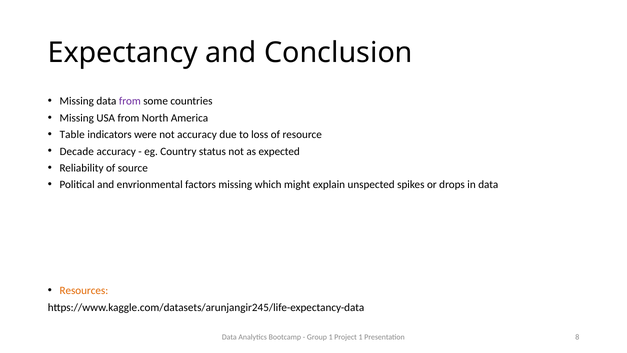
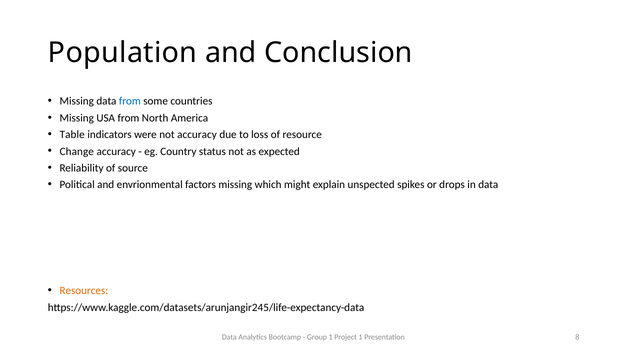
Expectancy: Expectancy -> Population
from at (130, 101) colour: purple -> blue
Decade: Decade -> Change
